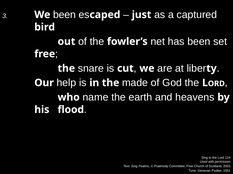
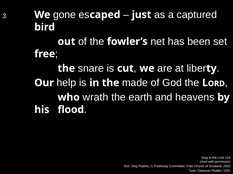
We been: been -> gone
name: name -> wrath
